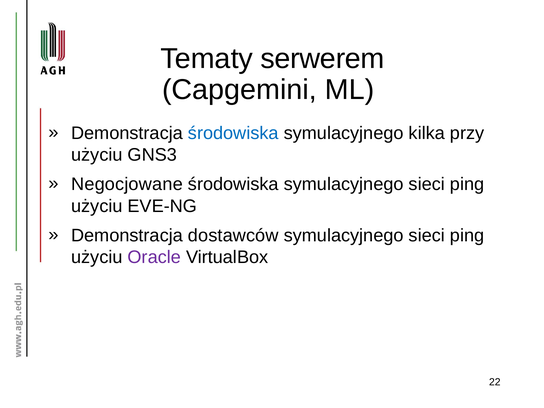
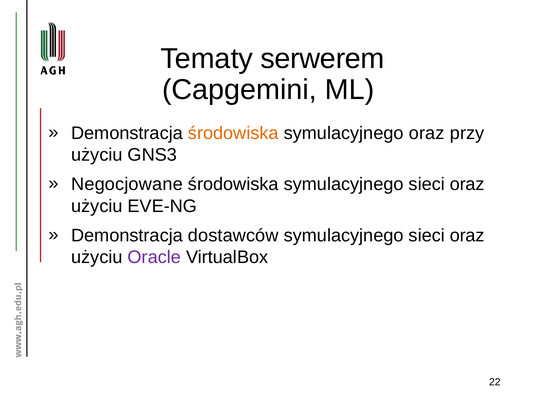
środowiska at (233, 133) colour: blue -> orange
symulacyjnego kilka: kilka -> oraz
środowiska symulacyjnego sieci ping: ping -> oraz
ping at (467, 235): ping -> oraz
